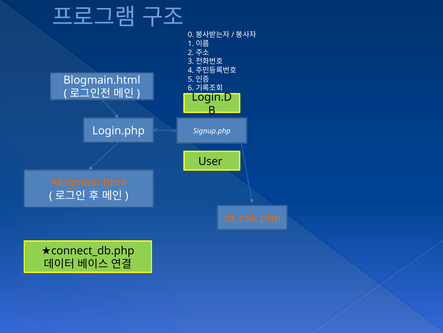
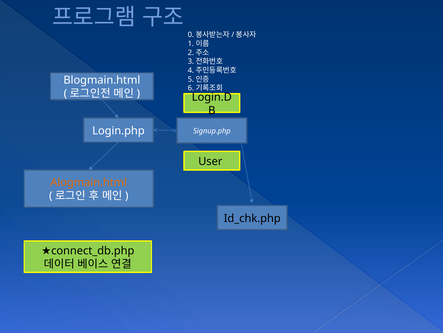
Id_chk.php colour: orange -> black
